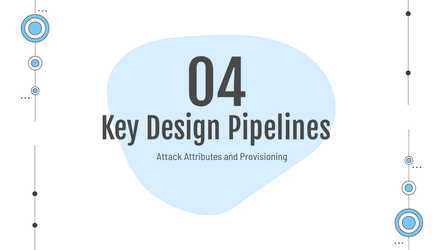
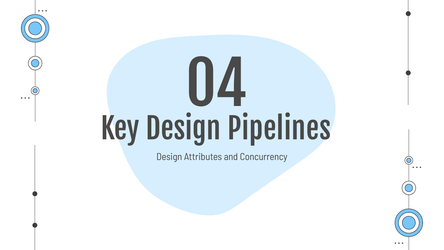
Attack at (169, 157): Attack -> Design
Provisioning: Provisioning -> Concurrency
